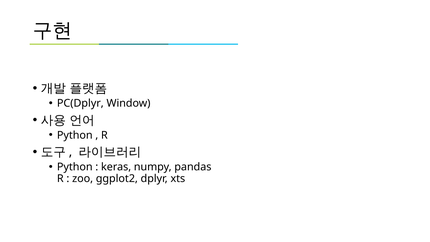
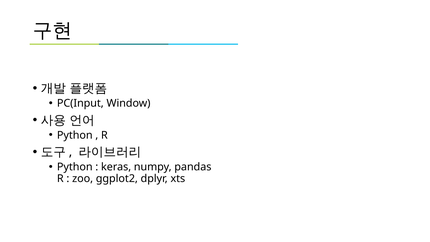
PC(Dplyr: PC(Dplyr -> PC(Input
